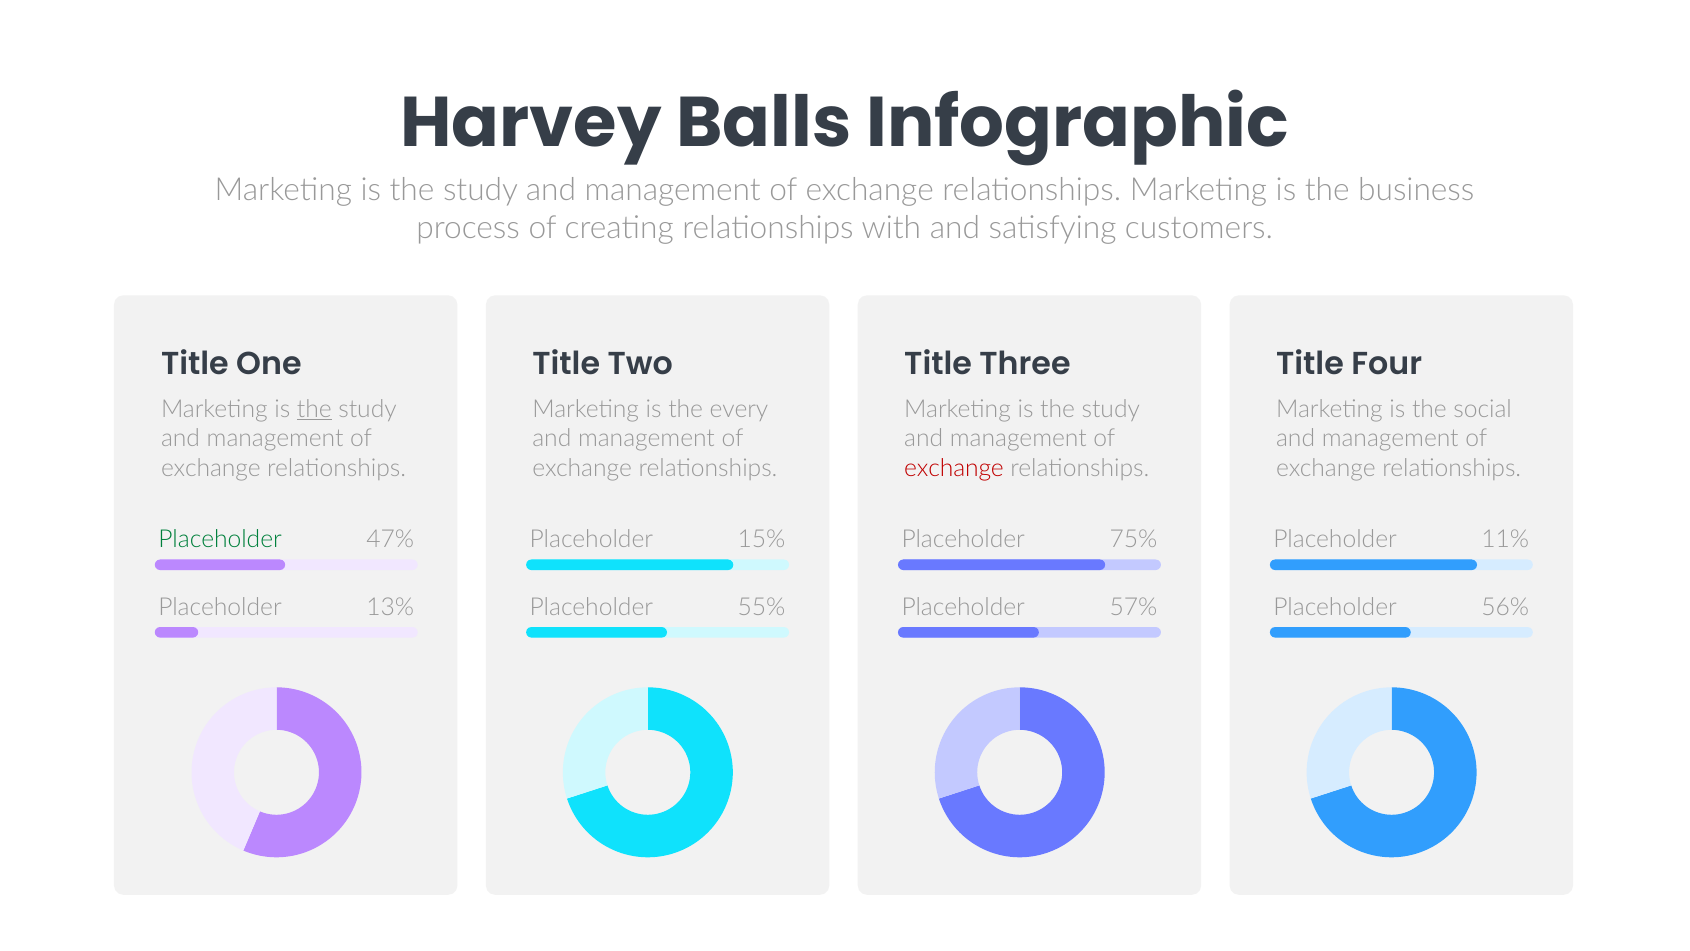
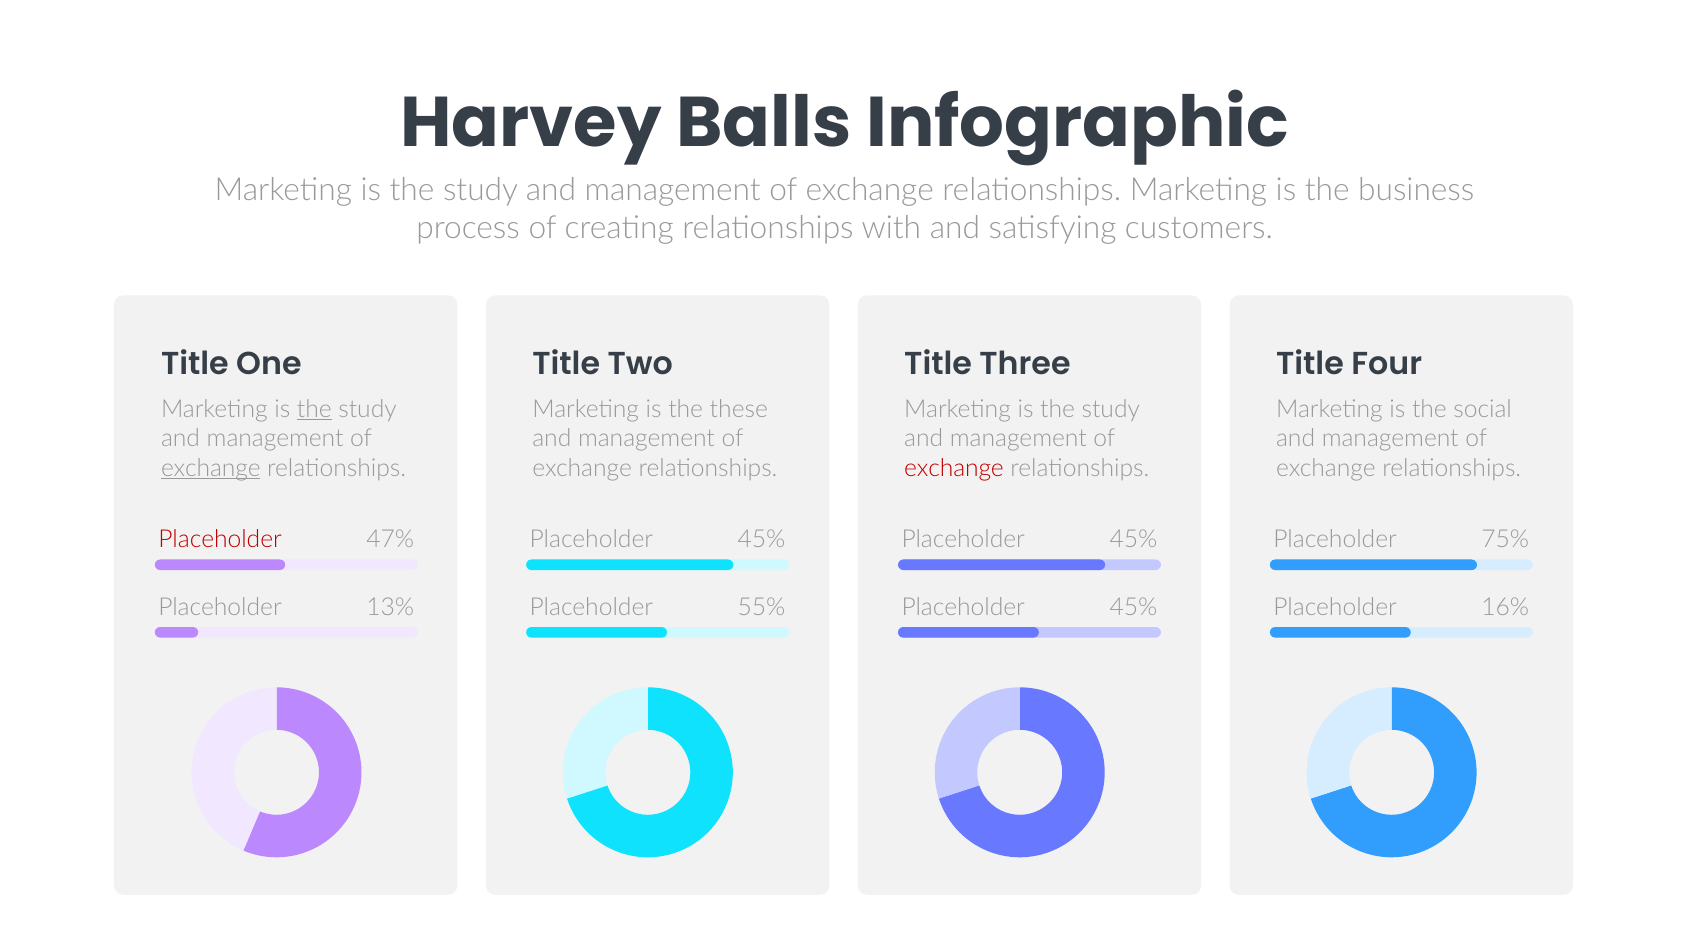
every: every -> these
exchange at (211, 468) underline: none -> present
Placeholder at (220, 539) colour: green -> red
15% at (762, 539): 15% -> 45%
75% at (1133, 539): 75% -> 45%
11%: 11% -> 75%
57% at (1133, 607): 57% -> 45%
56%: 56% -> 16%
